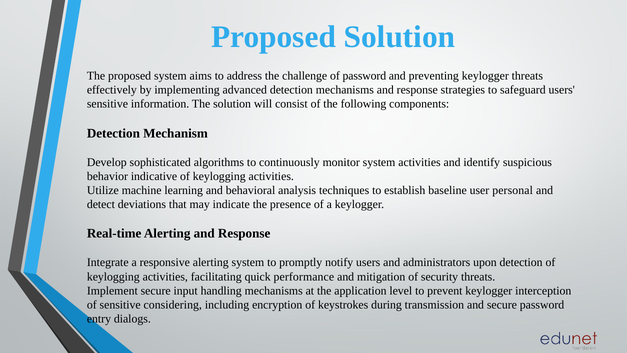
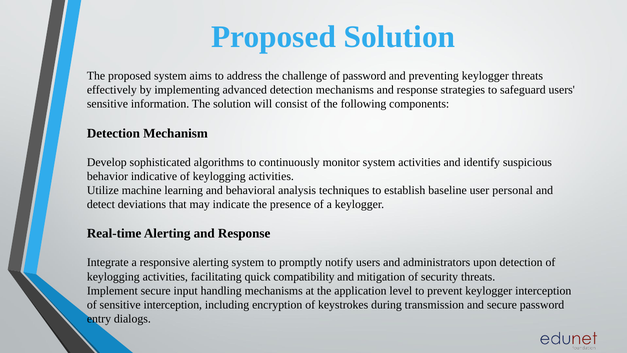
performance: performance -> compatibility
sensitive considering: considering -> interception
